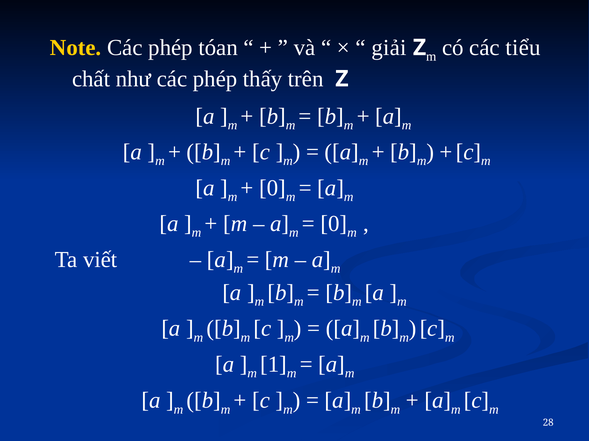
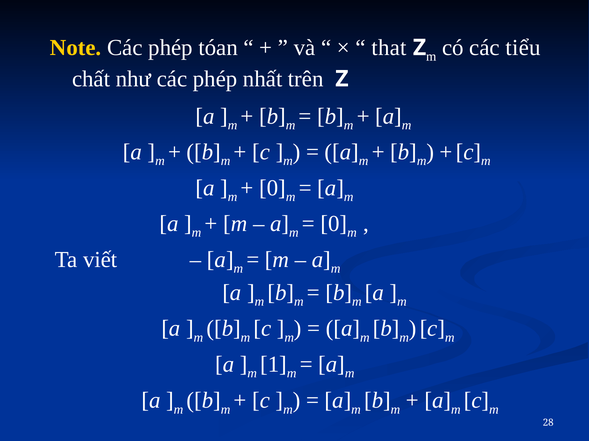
giải: giải -> that
thấy: thấy -> nhất
